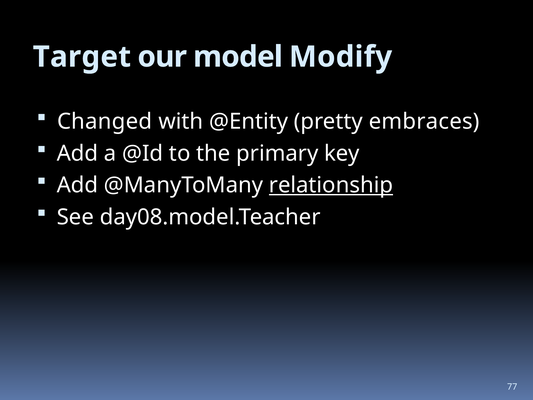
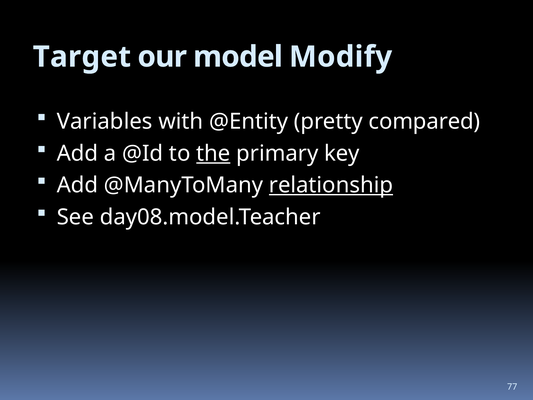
Changed: Changed -> Variables
embraces: embraces -> compared
the underline: none -> present
